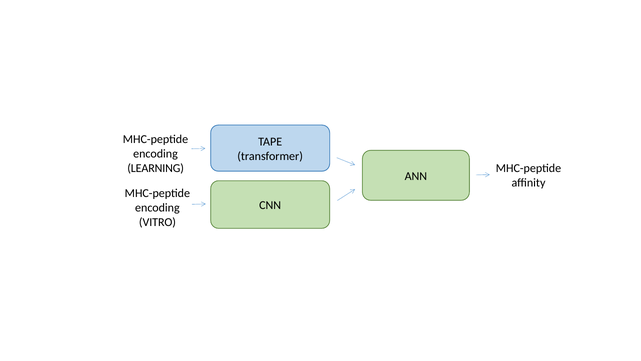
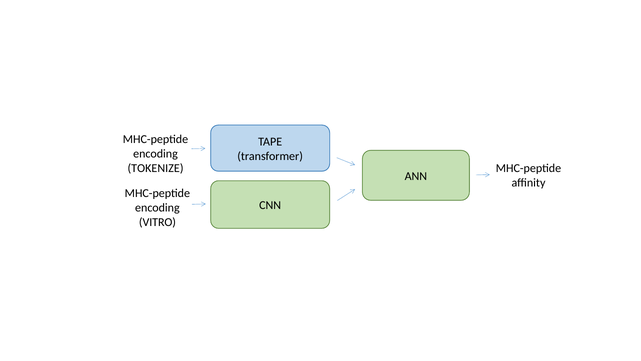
LEARNING: LEARNING -> TOKENIZE
